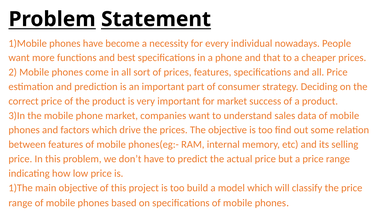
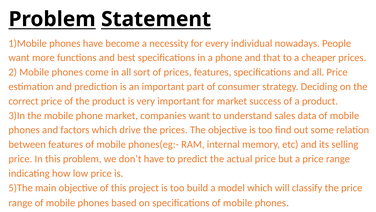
1)The: 1)The -> 5)The
